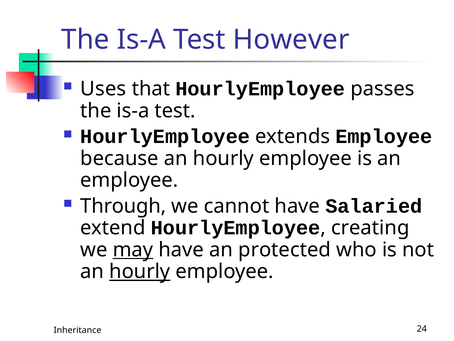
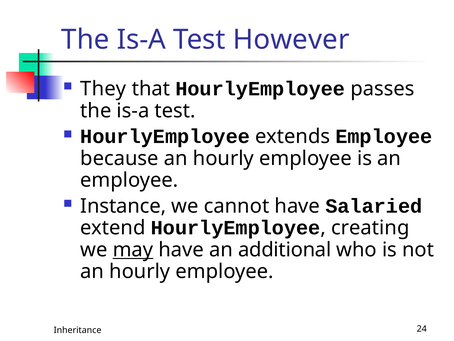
Uses: Uses -> They
Through: Through -> Instance
protected: protected -> additional
hourly at (140, 271) underline: present -> none
